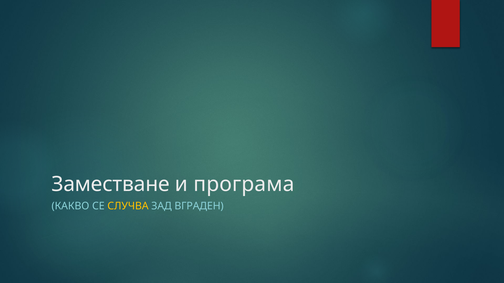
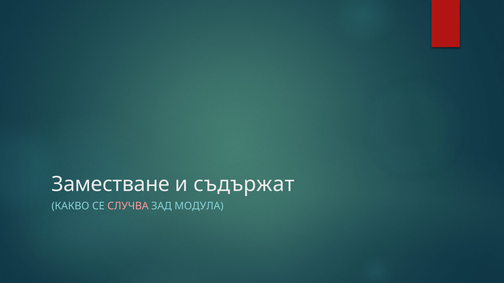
програма: програма -> съдържат
СЛУЧВА colour: yellow -> pink
ВГРАДЕН: ВГРАДЕН -> МОДУЛА
